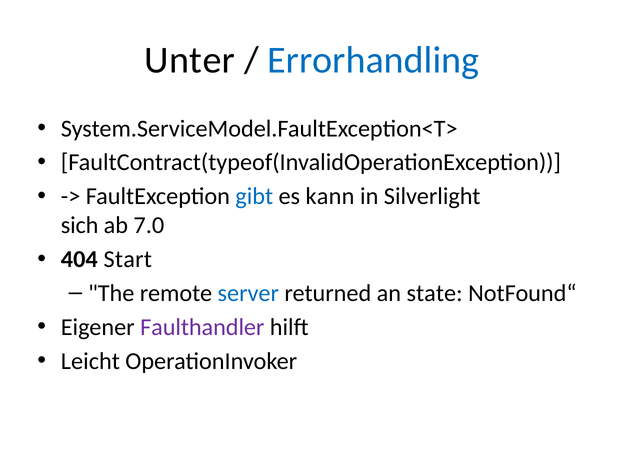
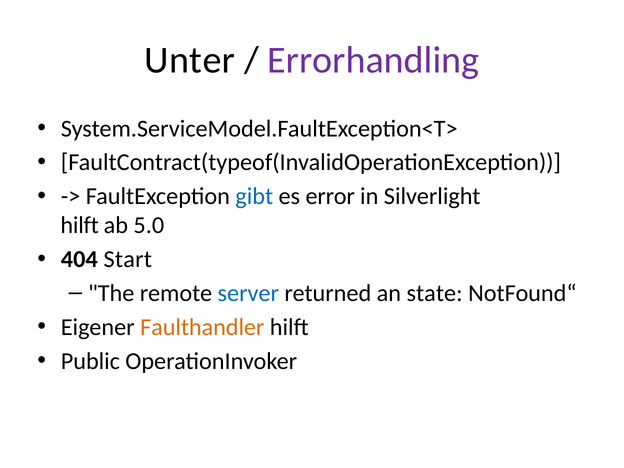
Errorhandling colour: blue -> purple
kann: kann -> error
sich at (80, 225): sich -> hilft
7.0: 7.0 -> 5.0
Faulthandler colour: purple -> orange
Leicht: Leicht -> Public
